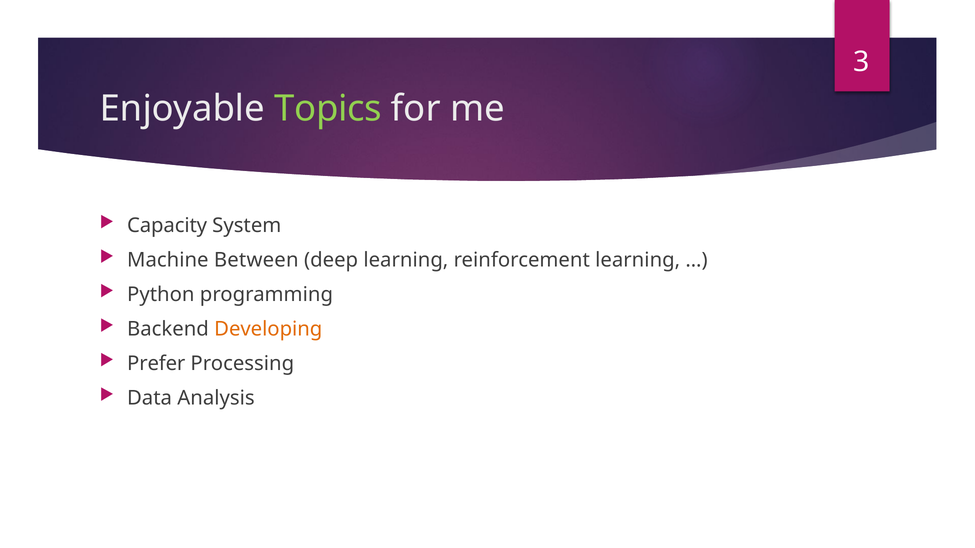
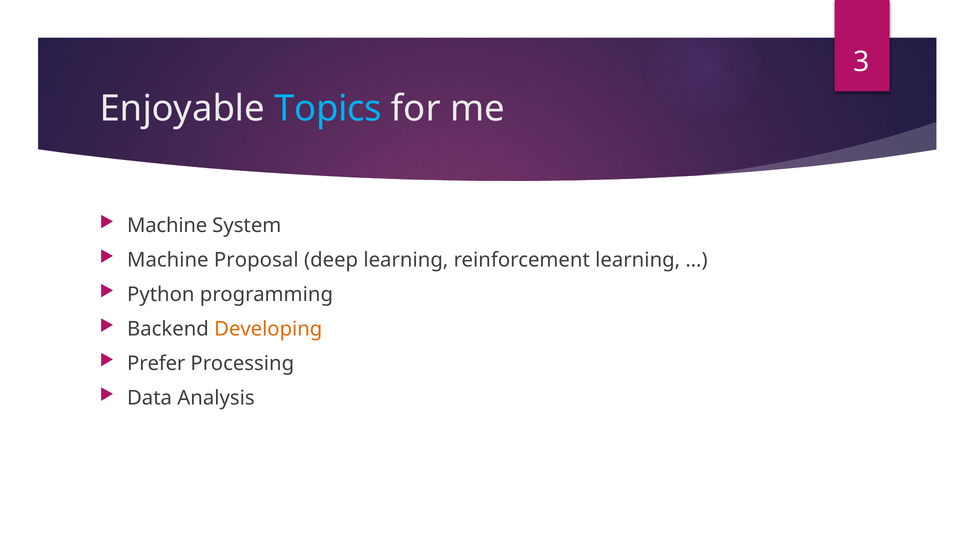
Topics colour: light green -> light blue
Capacity at (167, 226): Capacity -> Machine
Between: Between -> Proposal
